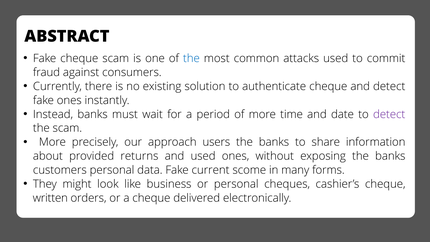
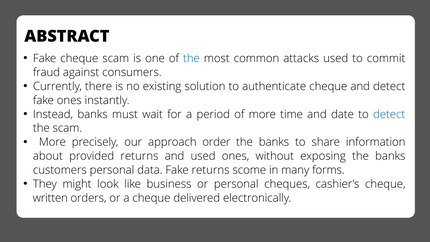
detect at (389, 114) colour: purple -> blue
users: users -> order
Fake current: current -> returns
